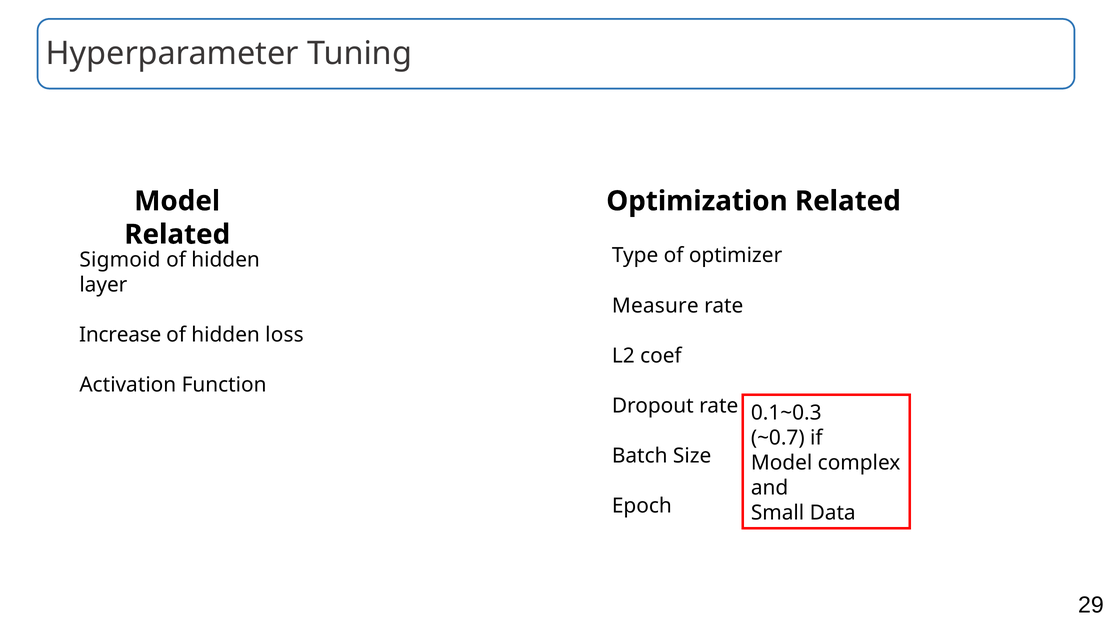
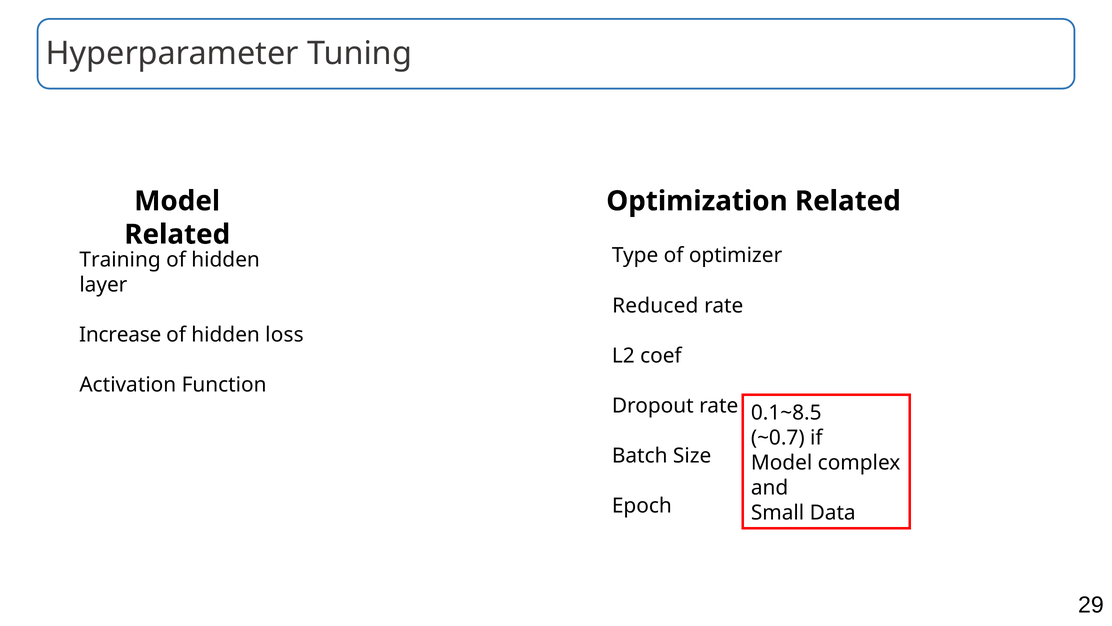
Sigmoid: Sigmoid -> Training
Measure: Measure -> Reduced
0.1~0.3: 0.1~0.3 -> 0.1~8.5
